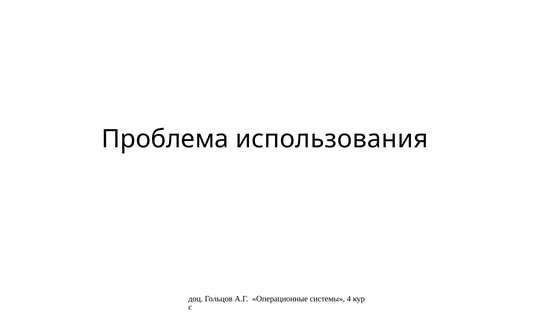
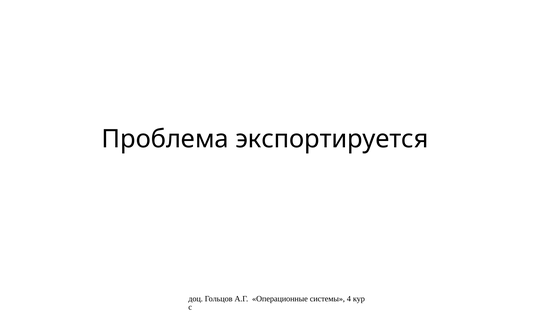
использования: использования -> экспортируется
